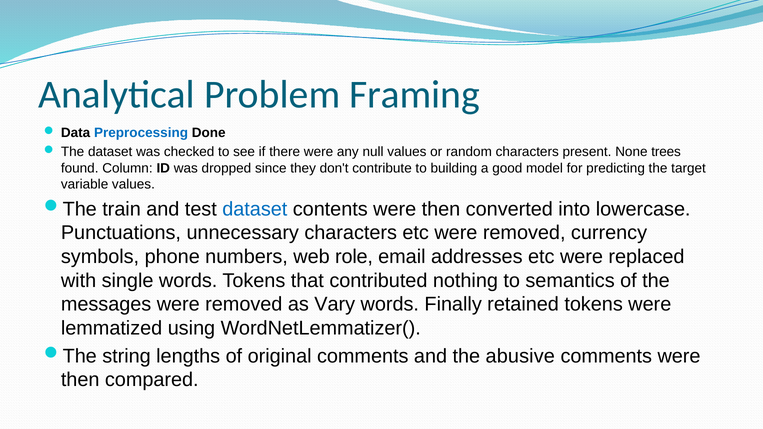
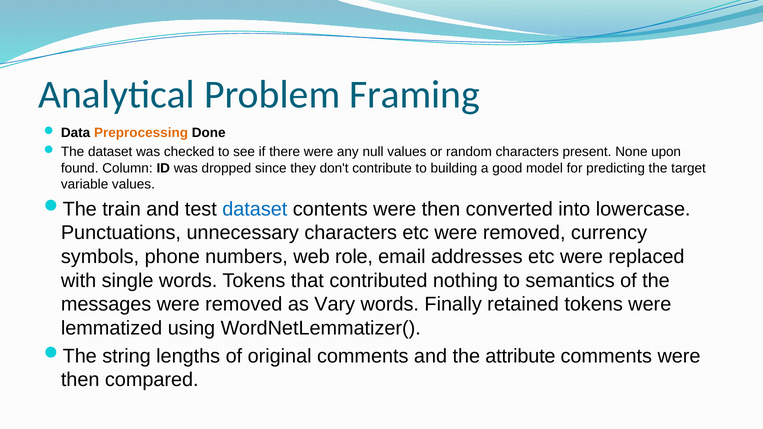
Preprocessing colour: blue -> orange
trees: trees -> upon
abusive: abusive -> attribute
